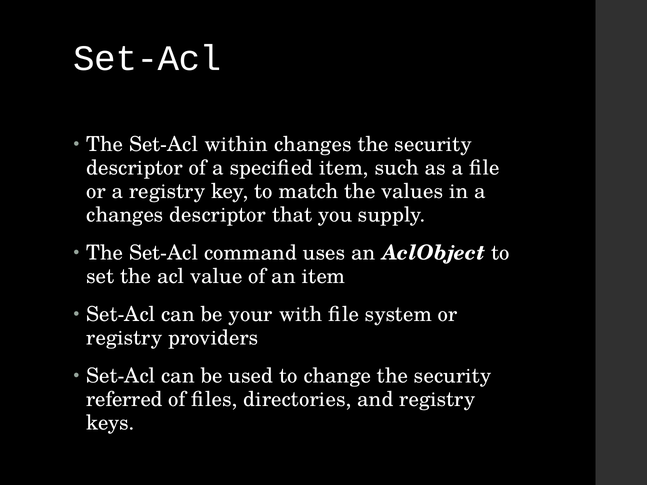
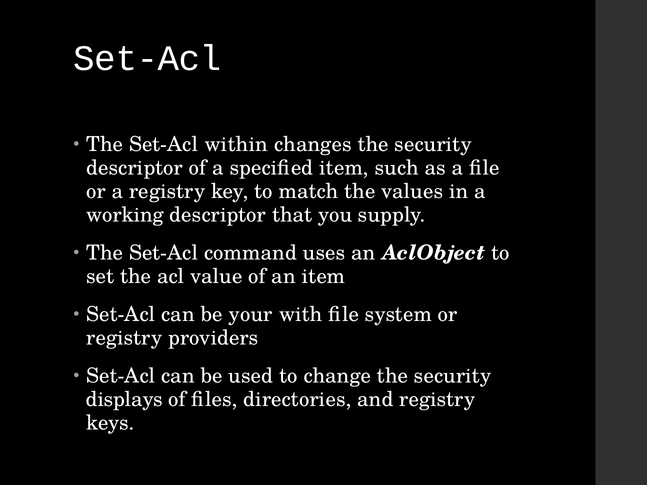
changes at (125, 215): changes -> working
referred: referred -> displays
